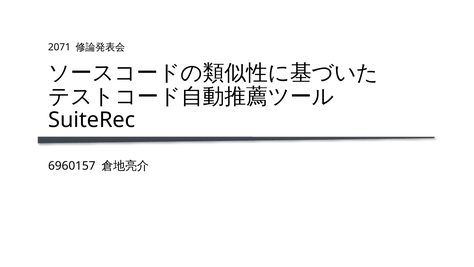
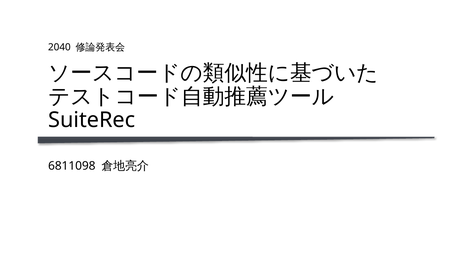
2071: 2071 -> 2040
6960157: 6960157 -> 6811098
